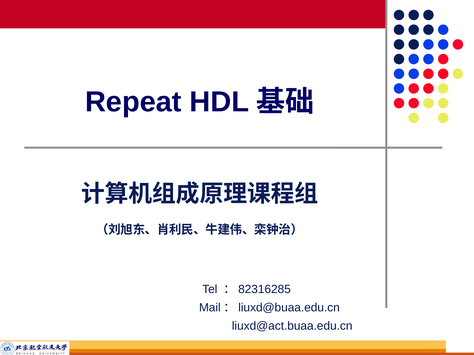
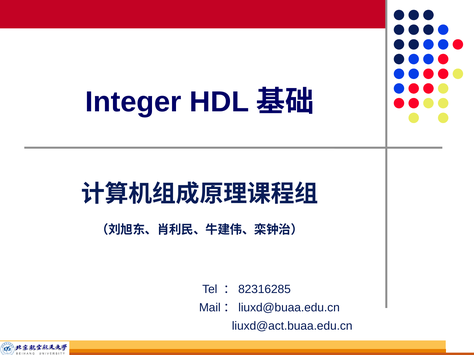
Repeat: Repeat -> Integer
